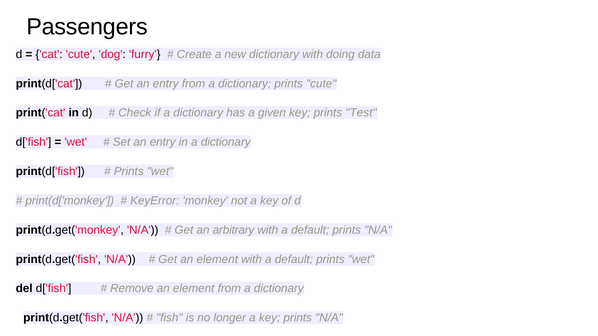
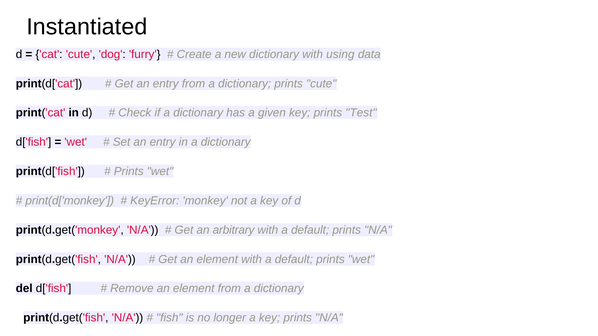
Passengers: Passengers -> Instantiated
doing: doing -> using
